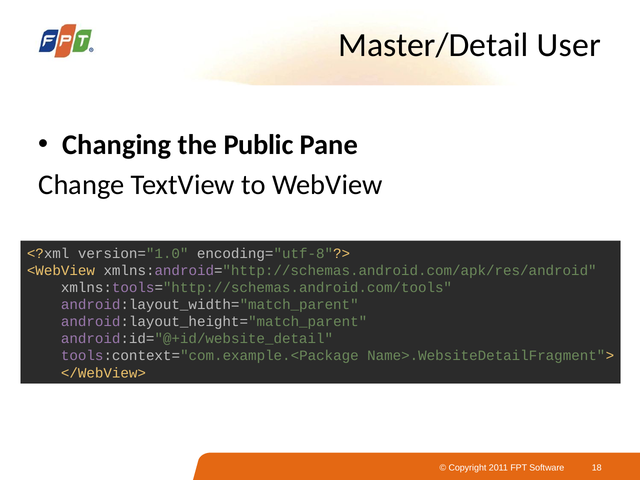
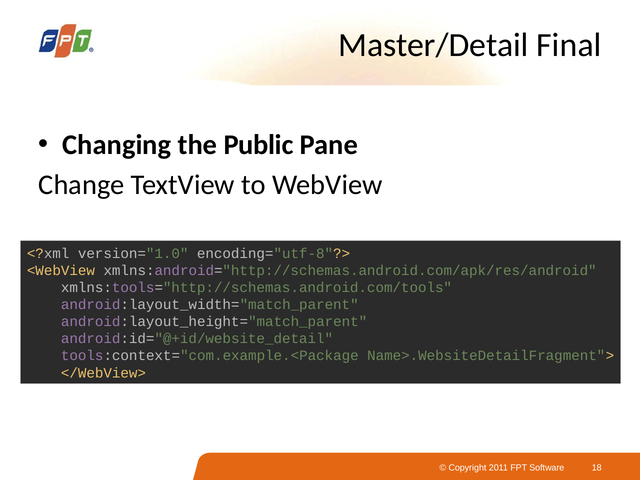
User: User -> Final
